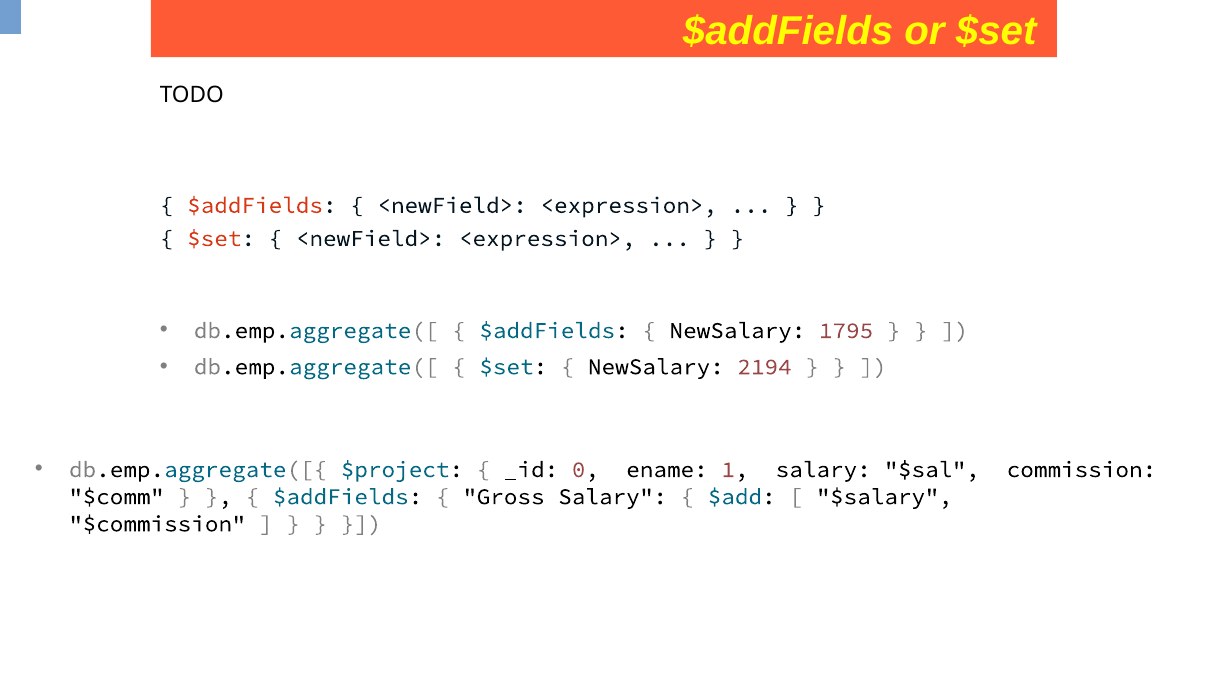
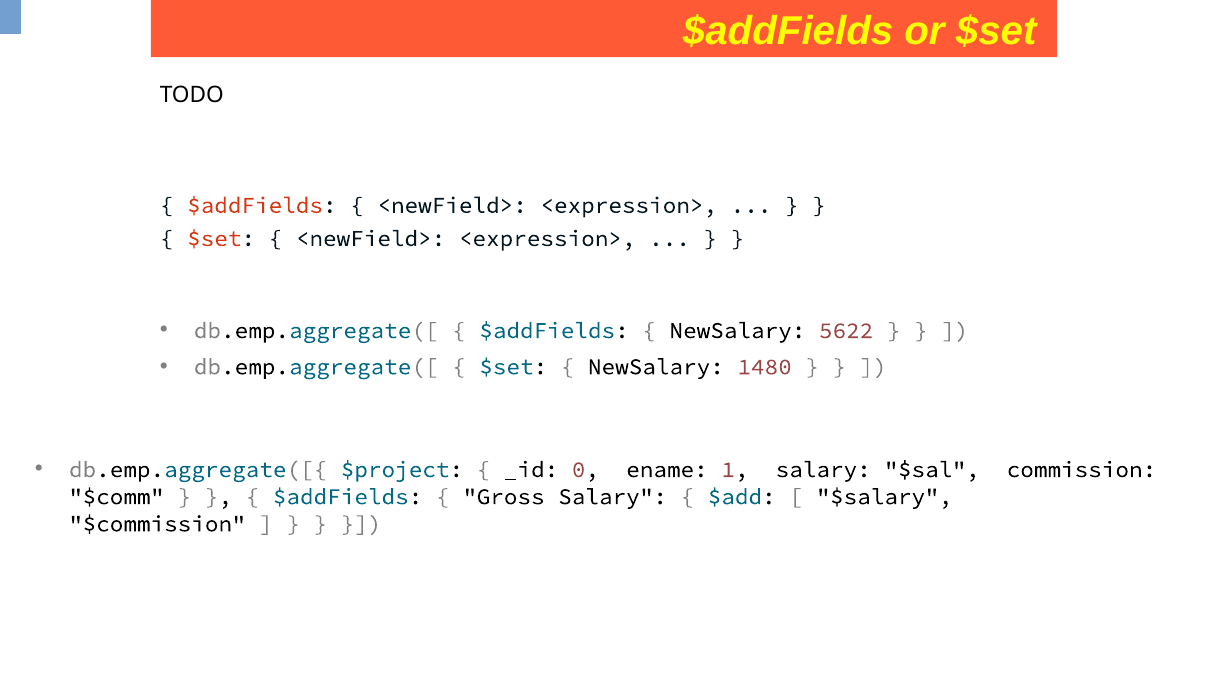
1795: 1795 -> 5622
2194: 2194 -> 1480
